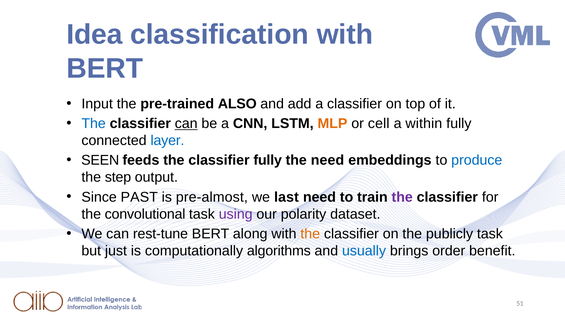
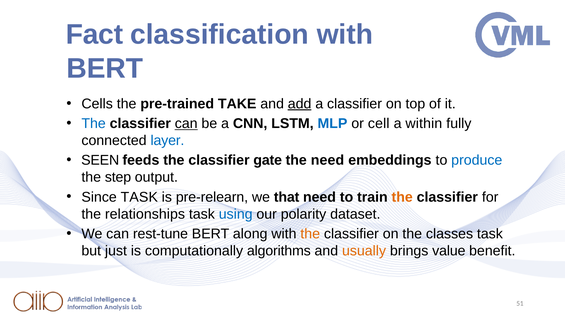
Idea: Idea -> Fact
Input: Input -> Cells
ALSO: ALSO -> TAKE
add underline: none -> present
MLP colour: orange -> blue
classifier fully: fully -> gate
Since PAST: PAST -> TASK
pre-almost: pre-almost -> pre-relearn
last: last -> that
the at (402, 197) colour: purple -> orange
convolutional: convolutional -> relationships
using colour: purple -> blue
publicly: publicly -> classes
usually colour: blue -> orange
order: order -> value
